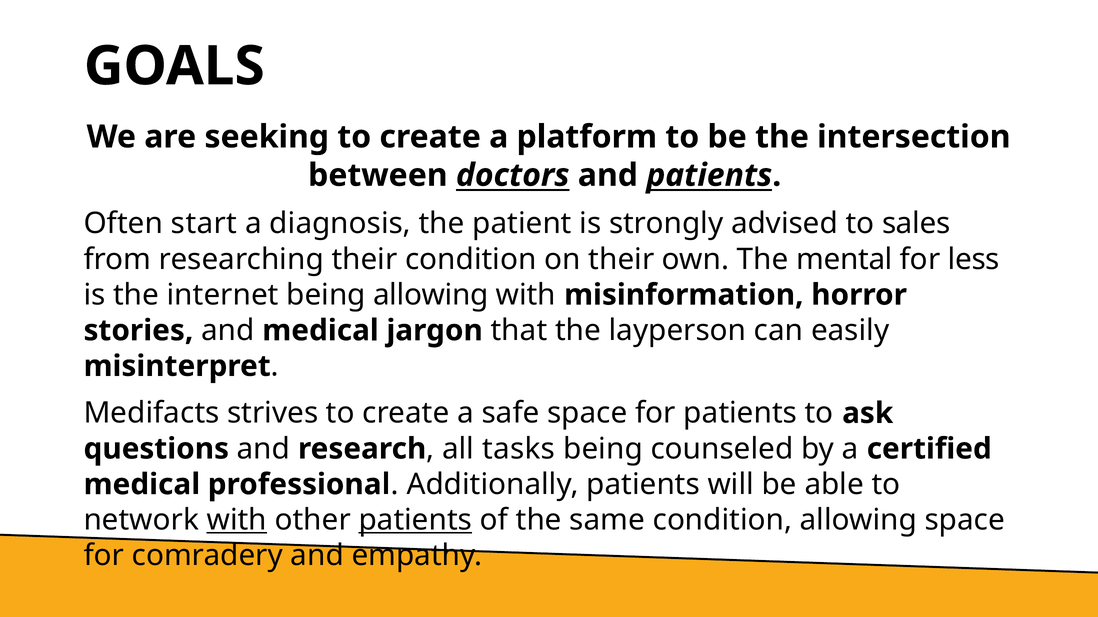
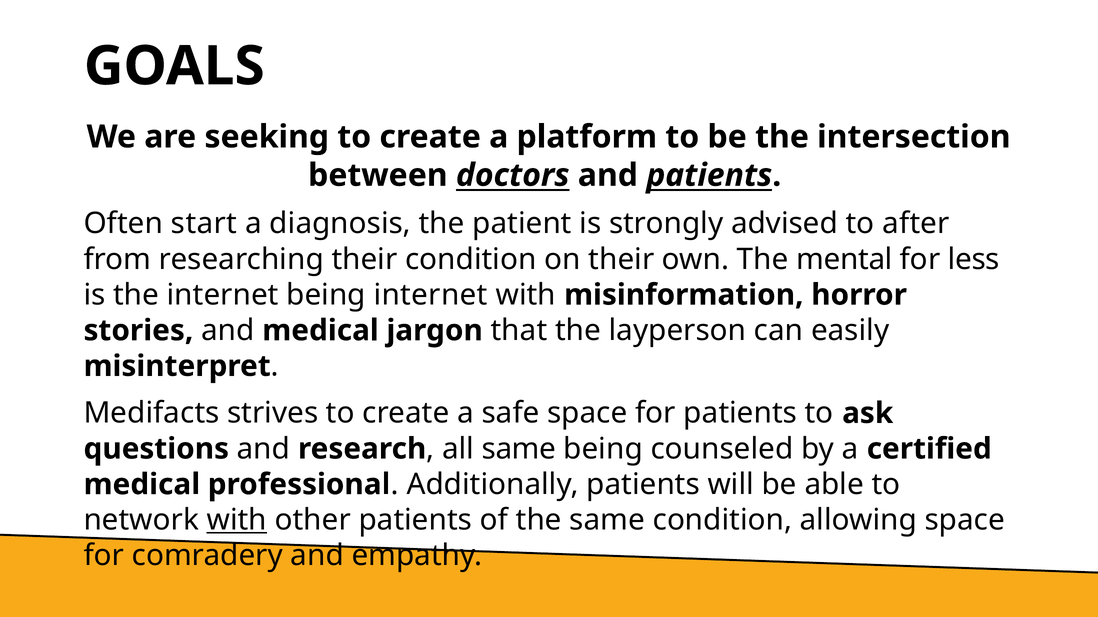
sales: sales -> after
being allowing: allowing -> internet
all tasks: tasks -> same
patients at (415, 521) underline: present -> none
